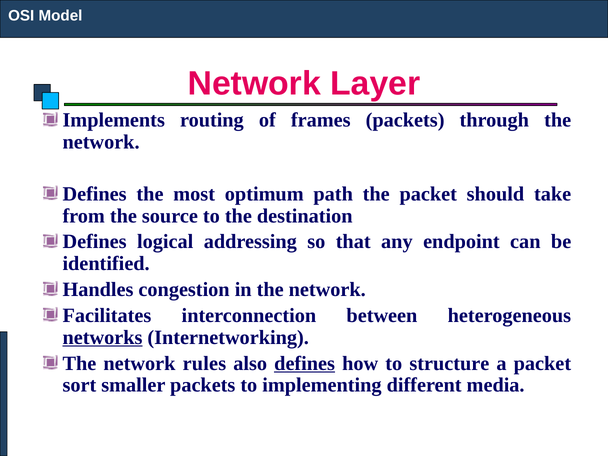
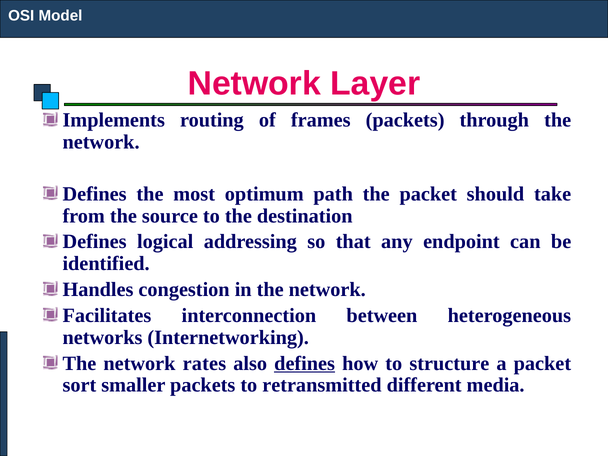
networks underline: present -> none
rules: rules -> rates
implementing: implementing -> retransmitted
